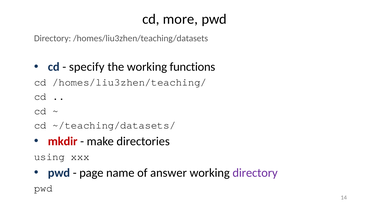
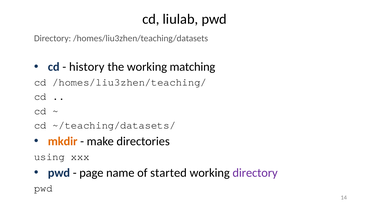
more: more -> liulab
specify: specify -> history
functions: functions -> matching
mkdir colour: red -> orange
answer: answer -> started
